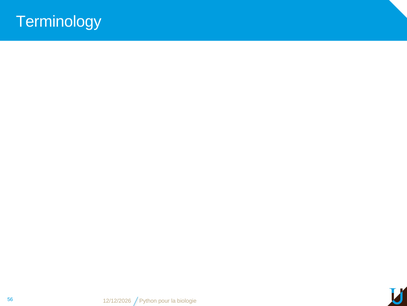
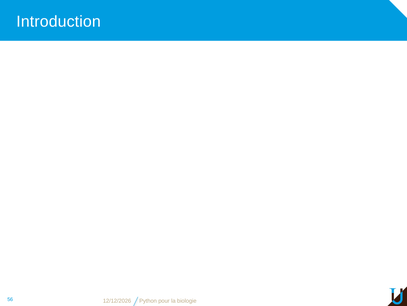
Terminology: Terminology -> Introduction
